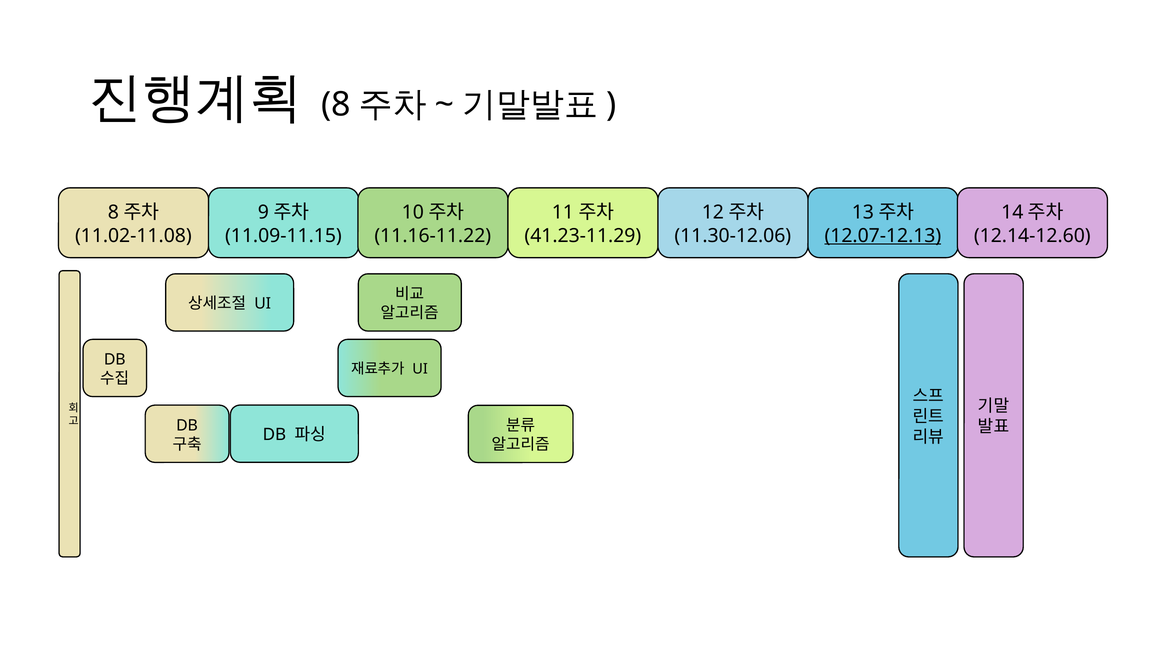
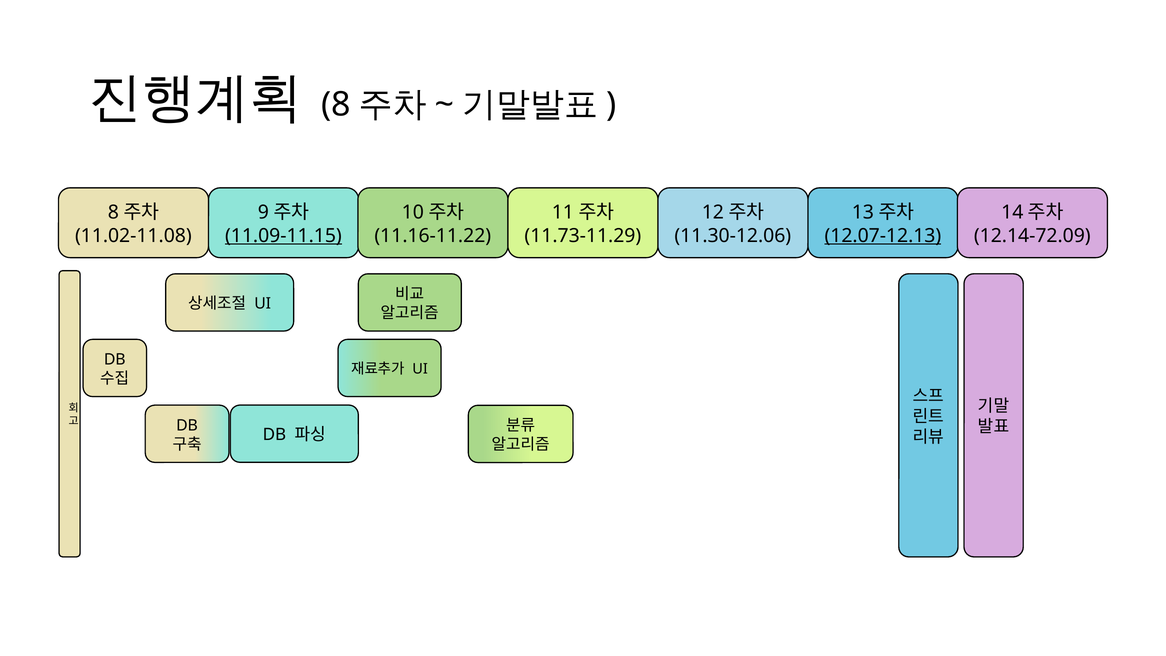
11.09-11.15 underline: none -> present
41.23-11.29: 41.23-11.29 -> 11.73-11.29
12.14-12.60: 12.14-12.60 -> 12.14-72.09
